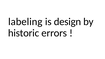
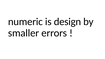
labeling: labeling -> numeric
historic: historic -> smaller
